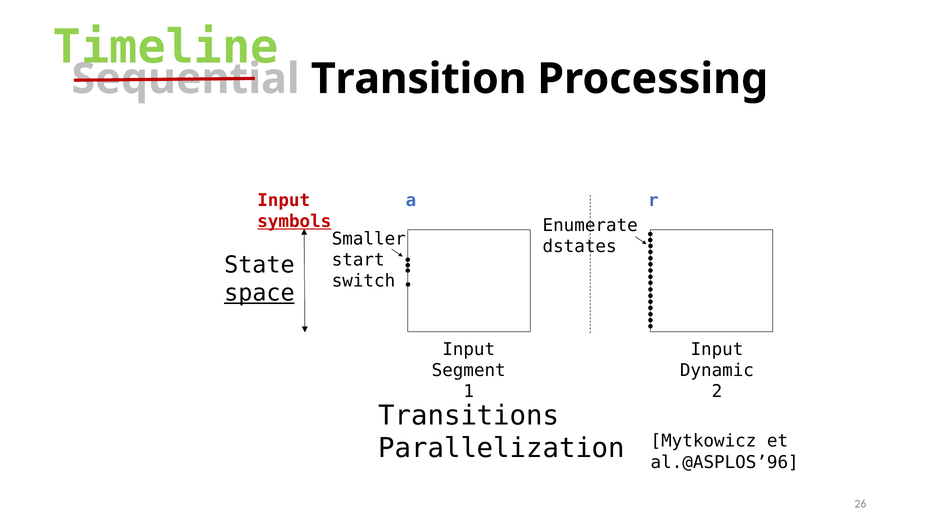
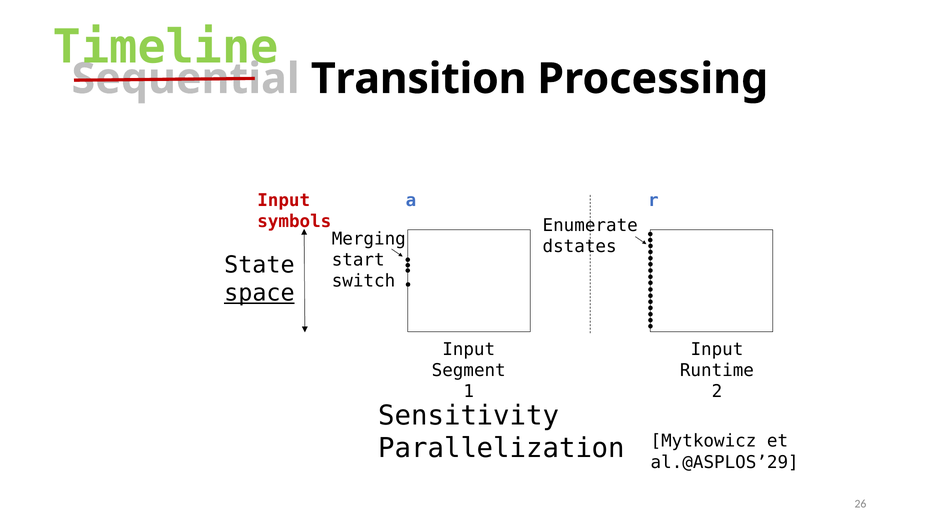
symbols underline: present -> none
Smaller: Smaller -> Merging
Dynamic: Dynamic -> Runtime
Transitions: Transitions -> Sensitivity
al.@ASPLOS’96: al.@ASPLOS’96 -> al.@ASPLOS’29
